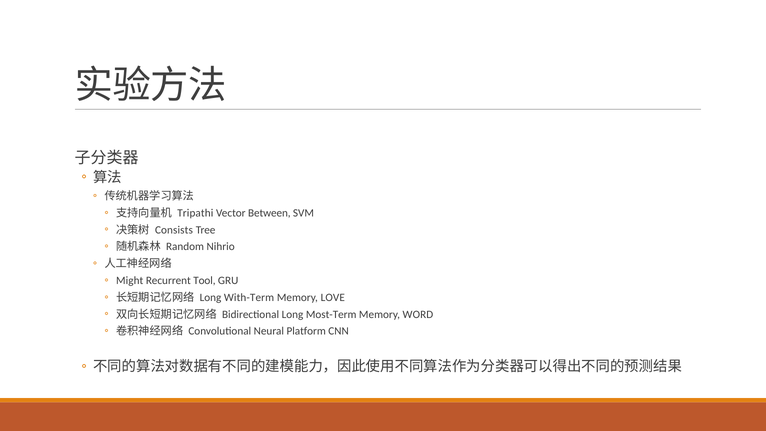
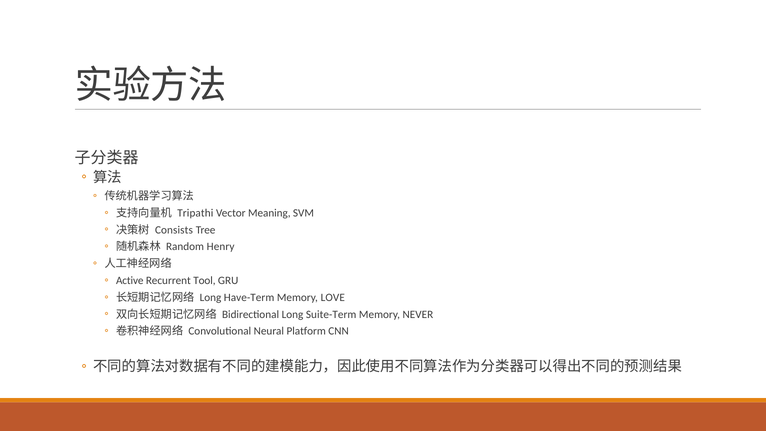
Between: Between -> Meaning
Nihrio: Nihrio -> Henry
Might: Might -> Active
With-Term: With-Term -> Have-Term
Most-Term: Most-Term -> Suite-Term
WORD: WORD -> NEVER
